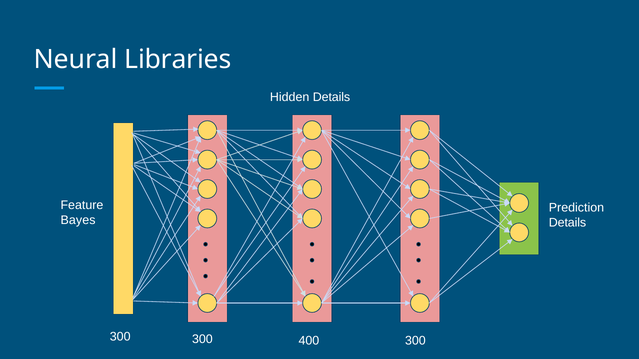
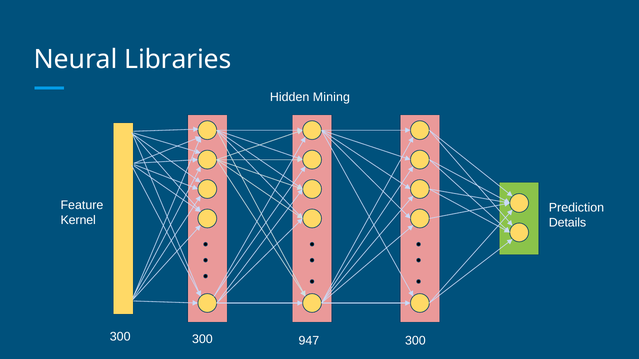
Hidden Details: Details -> Mining
Bayes: Bayes -> Kernel
400: 400 -> 947
